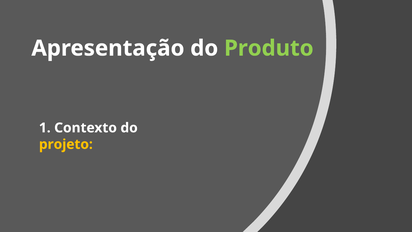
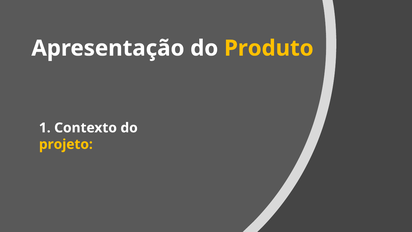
Produto colour: light green -> yellow
